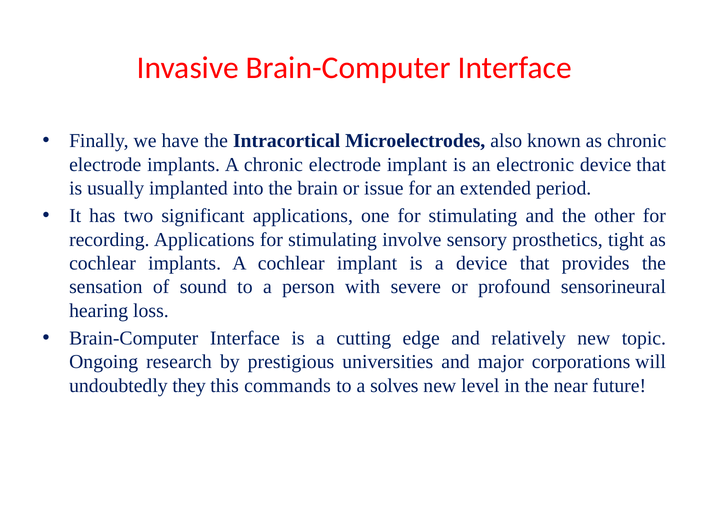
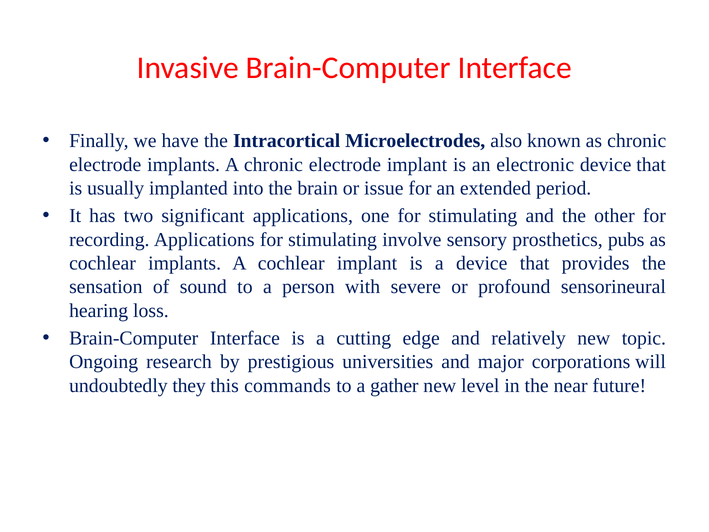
tight: tight -> pubs
solves: solves -> gather
